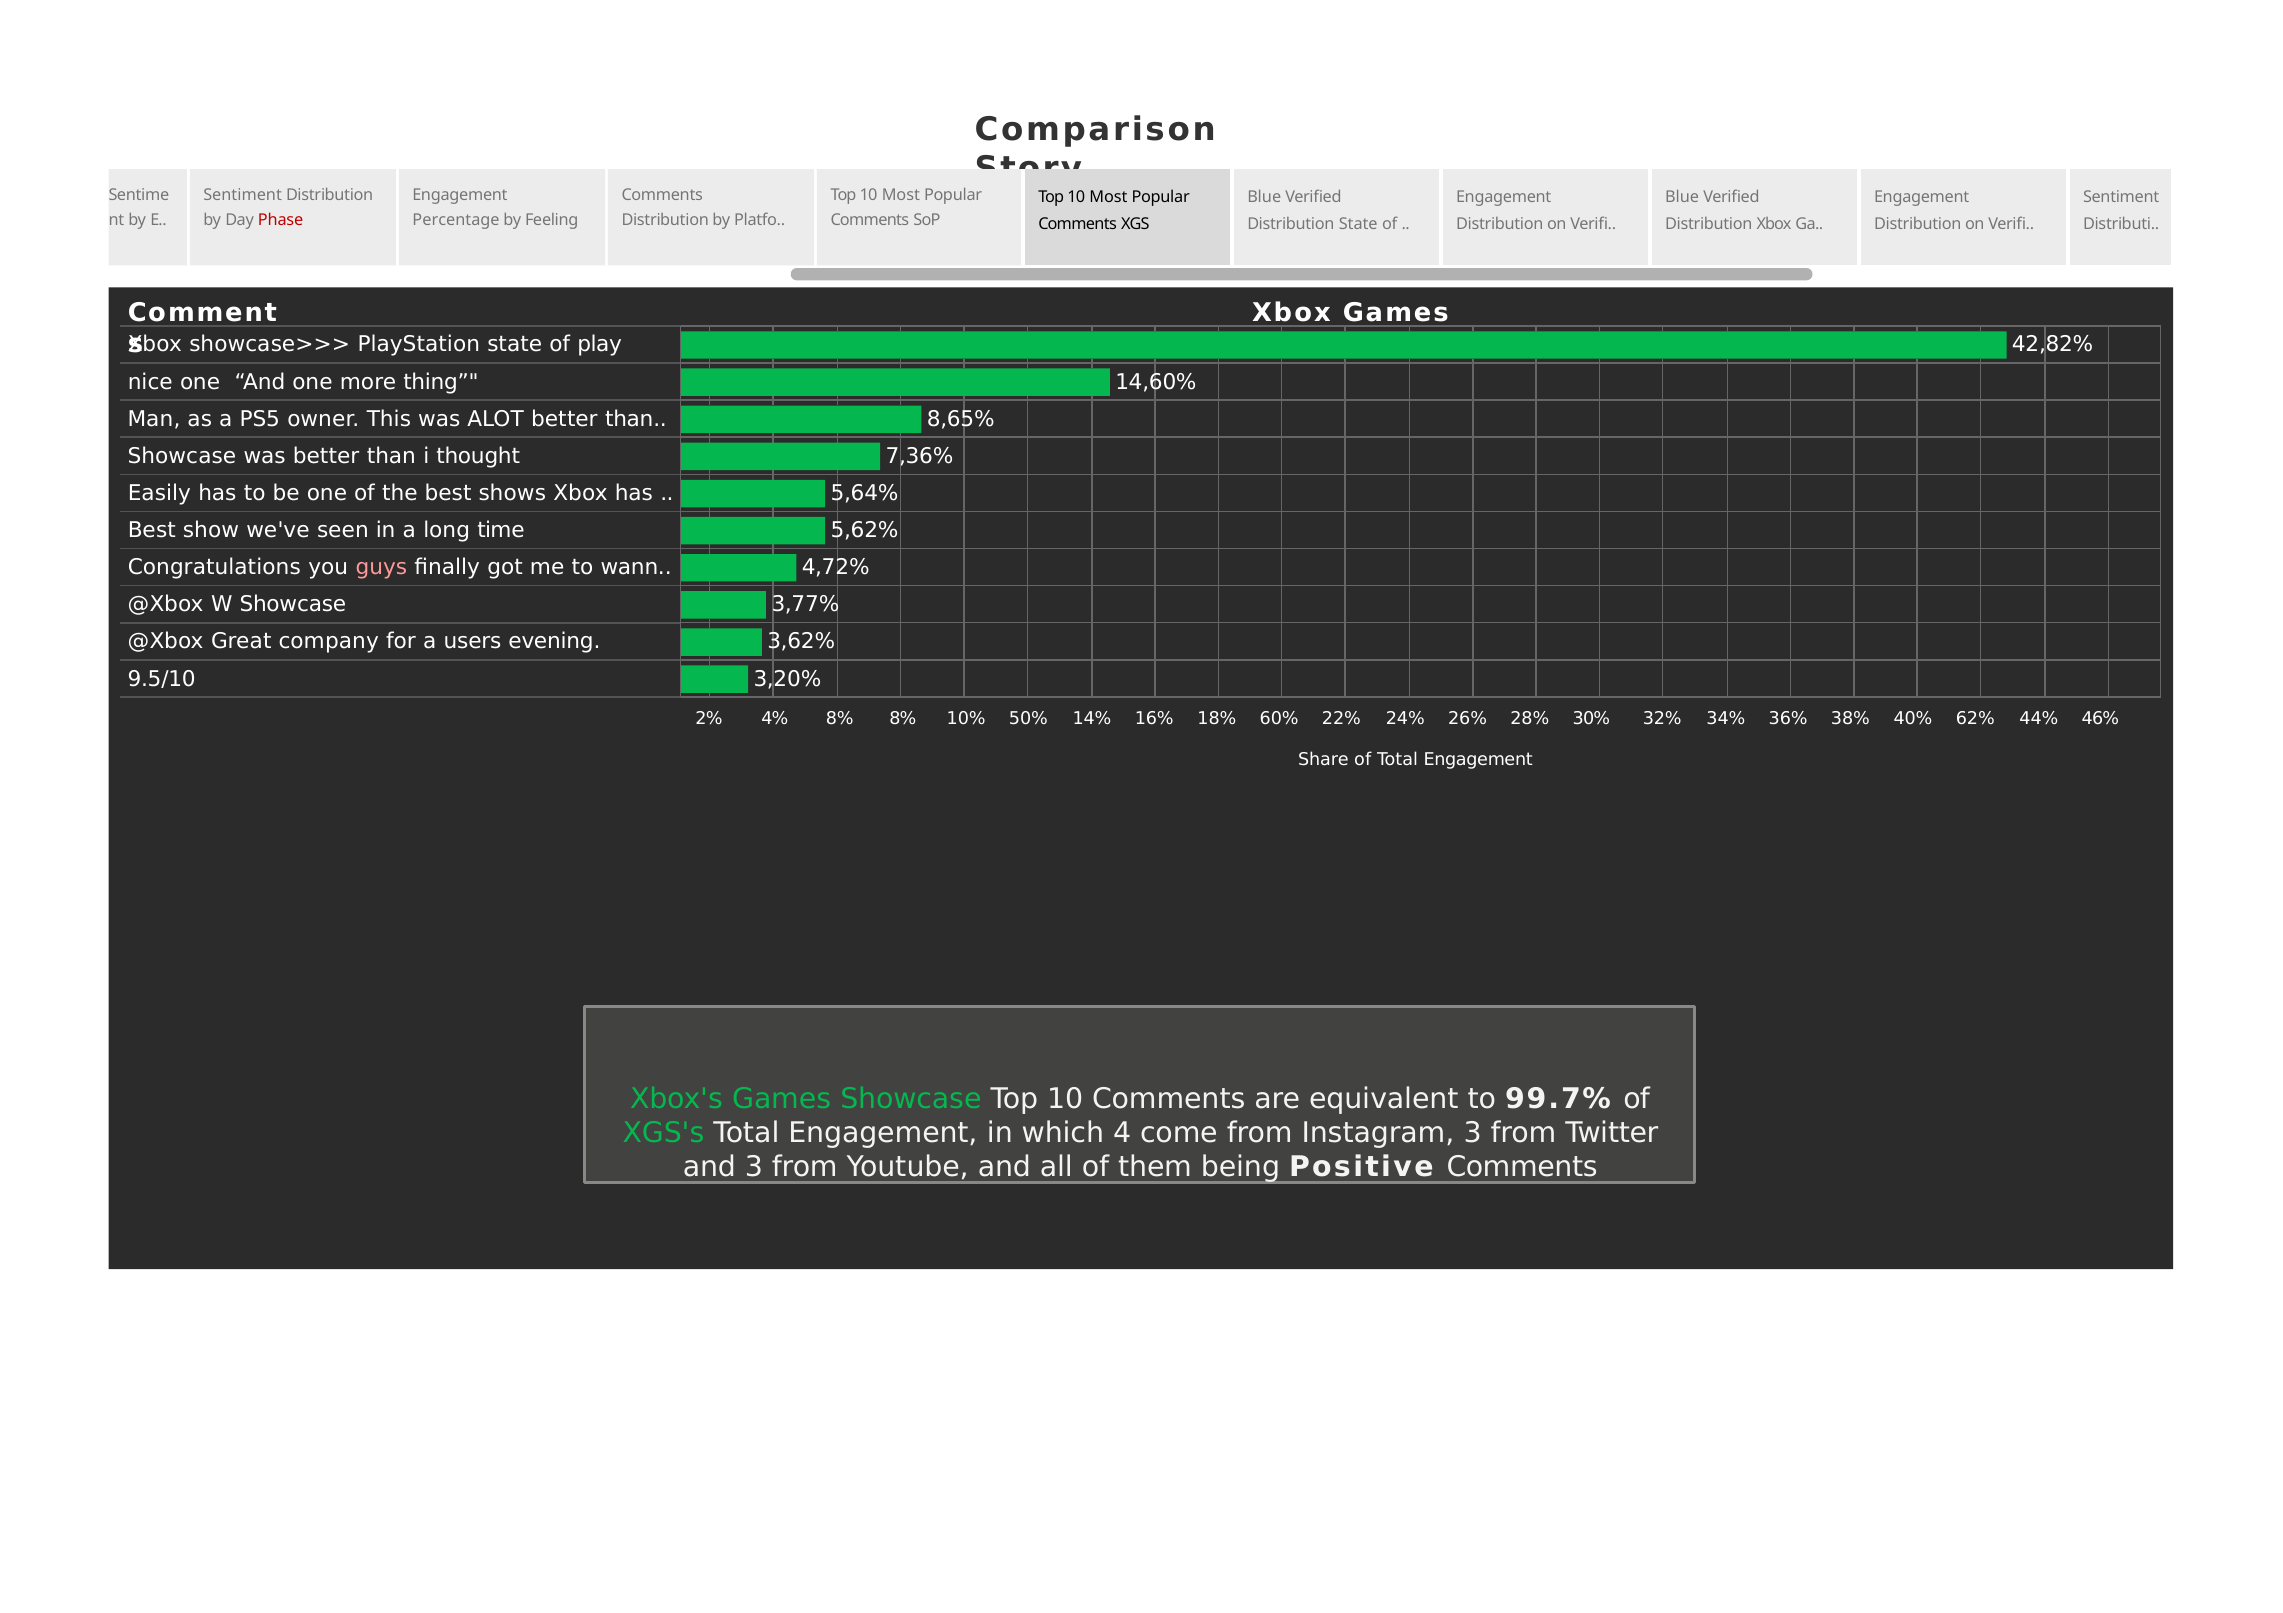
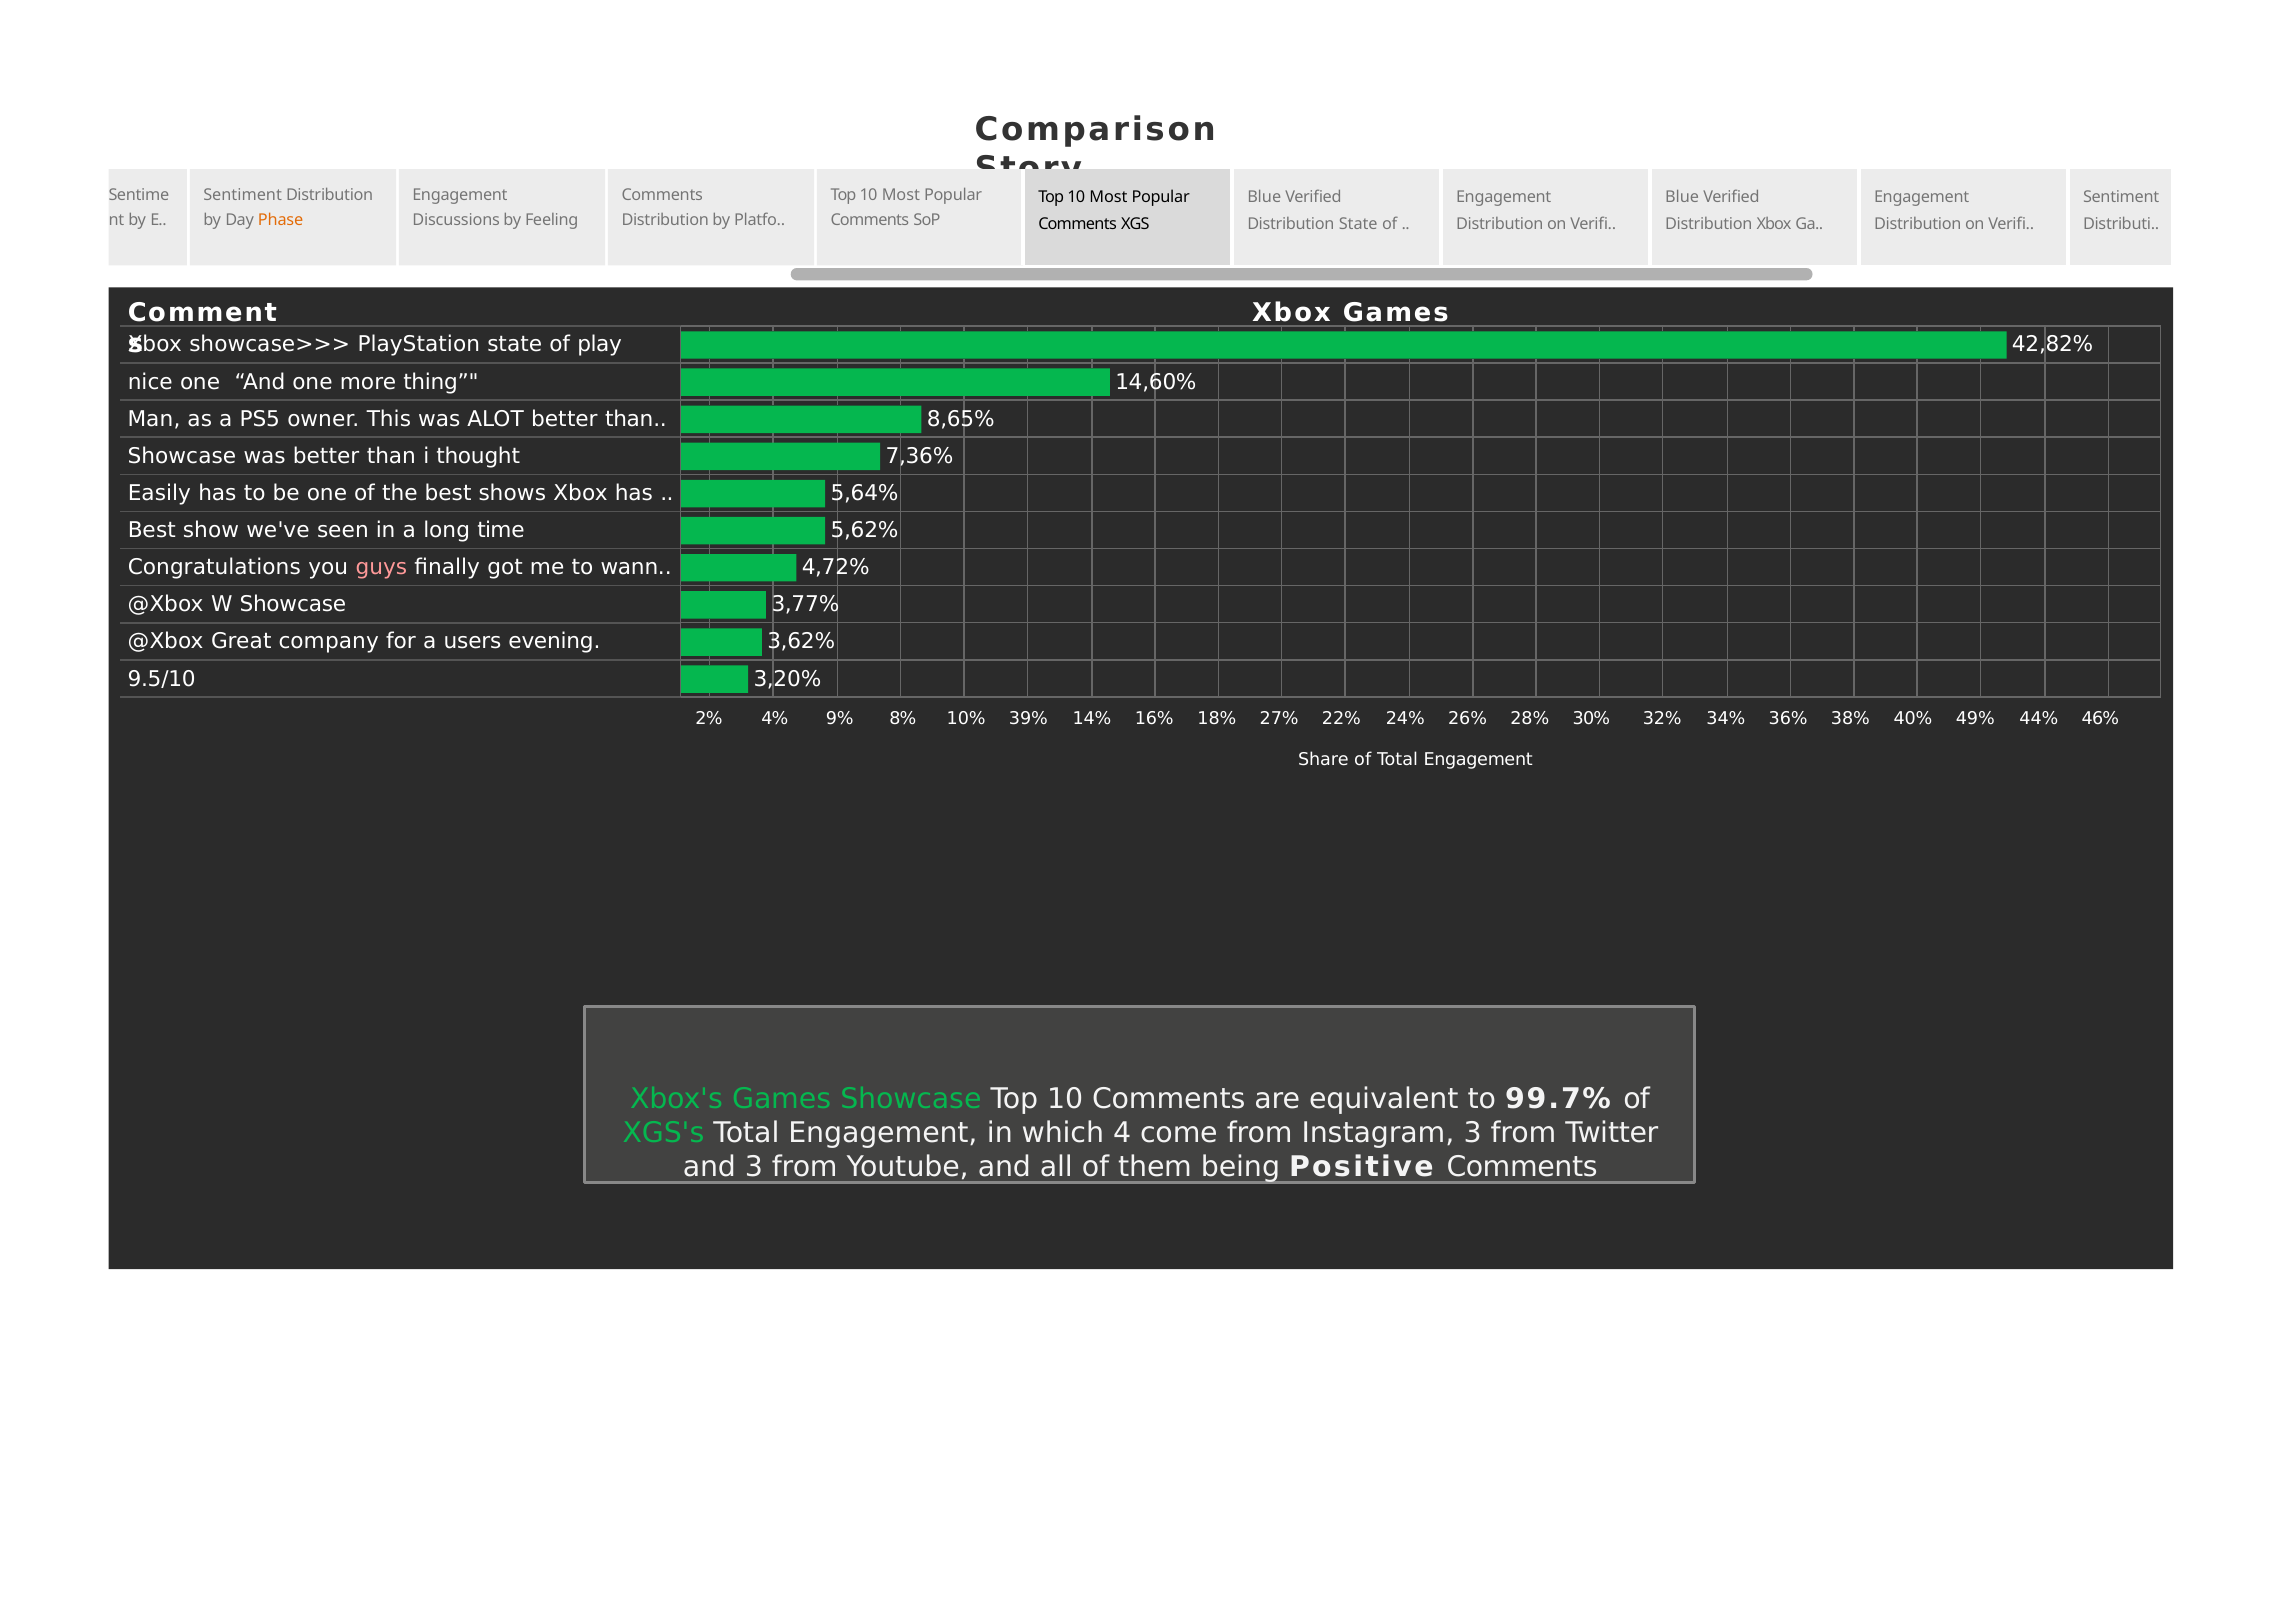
Phase colour: red -> orange
Percentage: Percentage -> Discussions
4% 8%: 8% -> 9%
50%: 50% -> 39%
60%: 60% -> 27%
62%: 62% -> 49%
